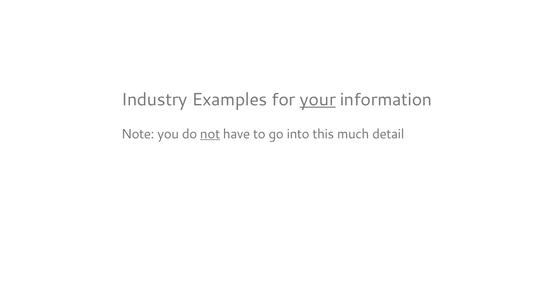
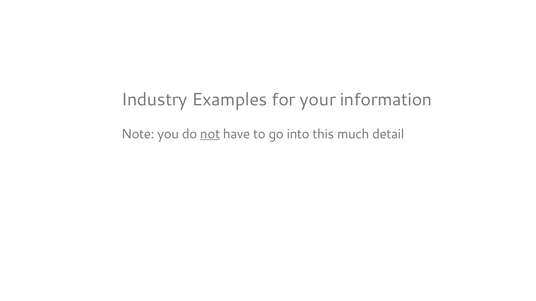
your underline: present -> none
